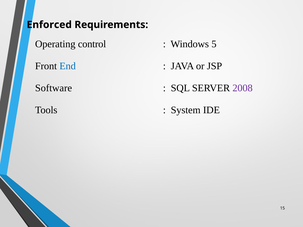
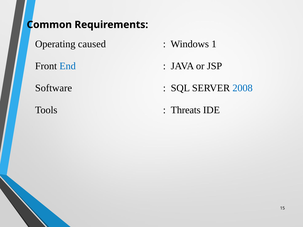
Enforced: Enforced -> Common
control: control -> caused
5: 5 -> 1
2008 colour: purple -> blue
System: System -> Threats
